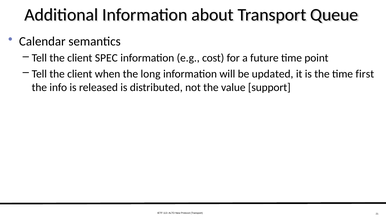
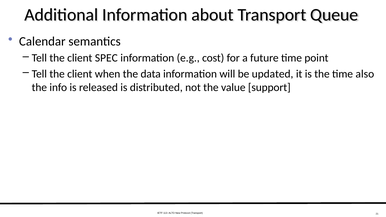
long: long -> data
first: first -> also
